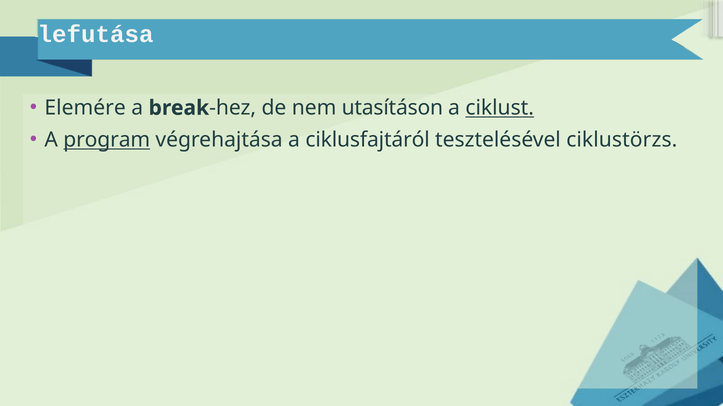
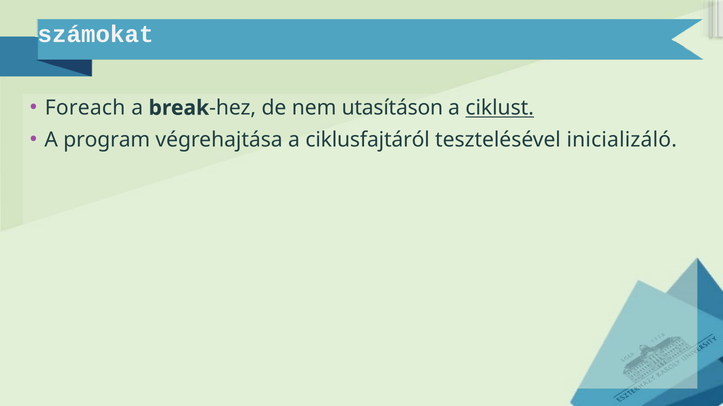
lefutása: lefutása -> számokat
Elemére: Elemére -> Foreach
program underline: present -> none
ciklustörzs: ciklustörzs -> inicializáló
